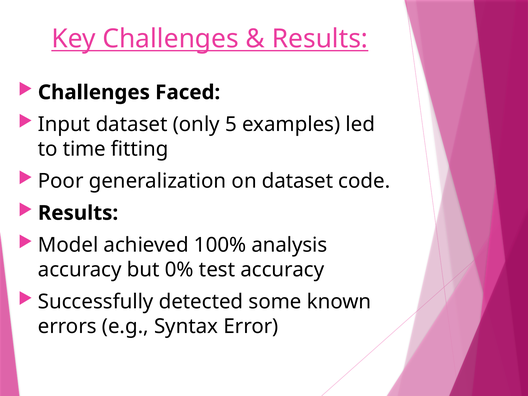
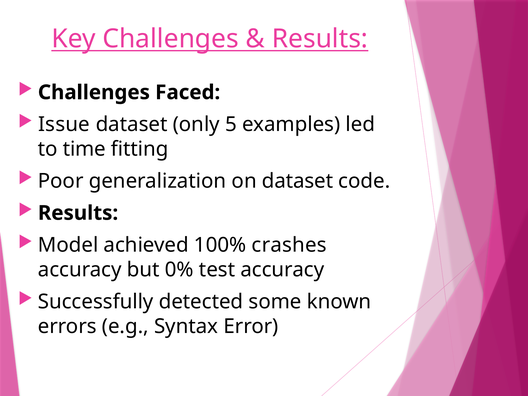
Input: Input -> Issue
analysis: analysis -> crashes
